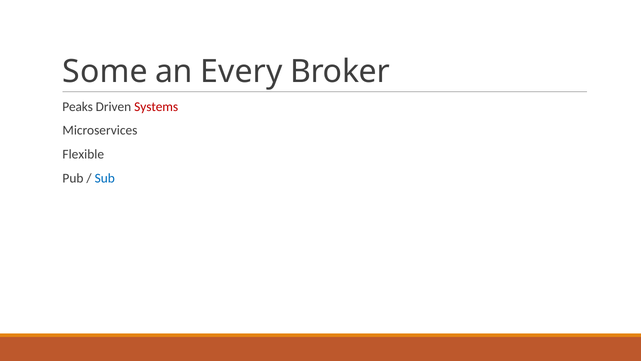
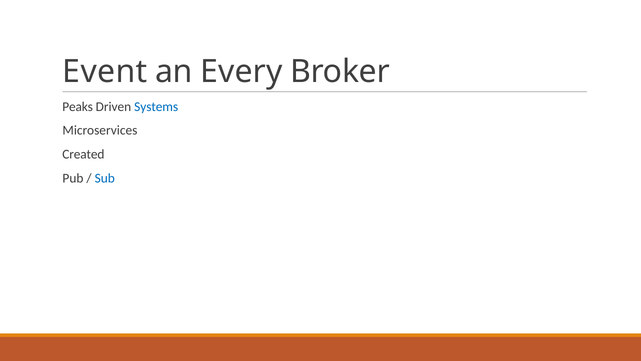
Some: Some -> Event
Systems colour: red -> blue
Flexible: Flexible -> Created
